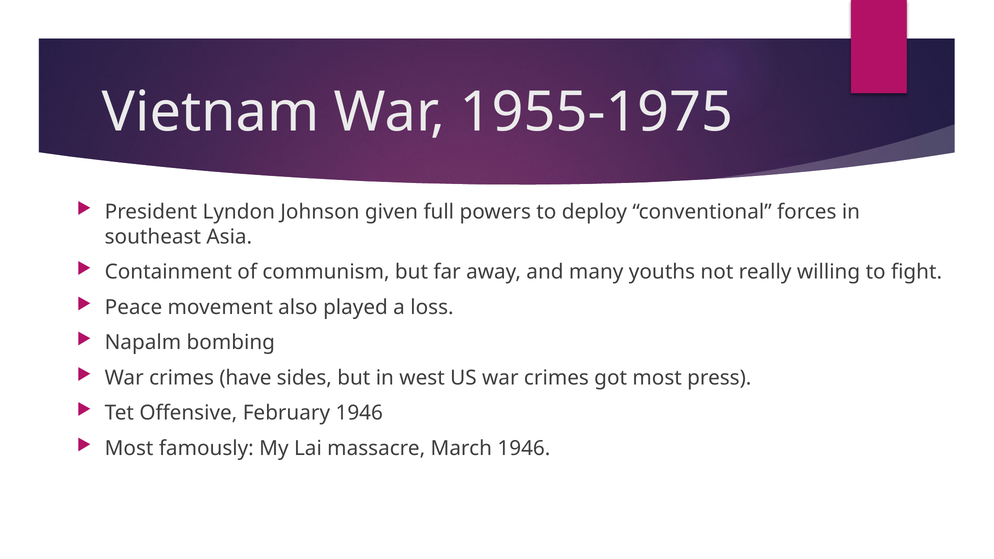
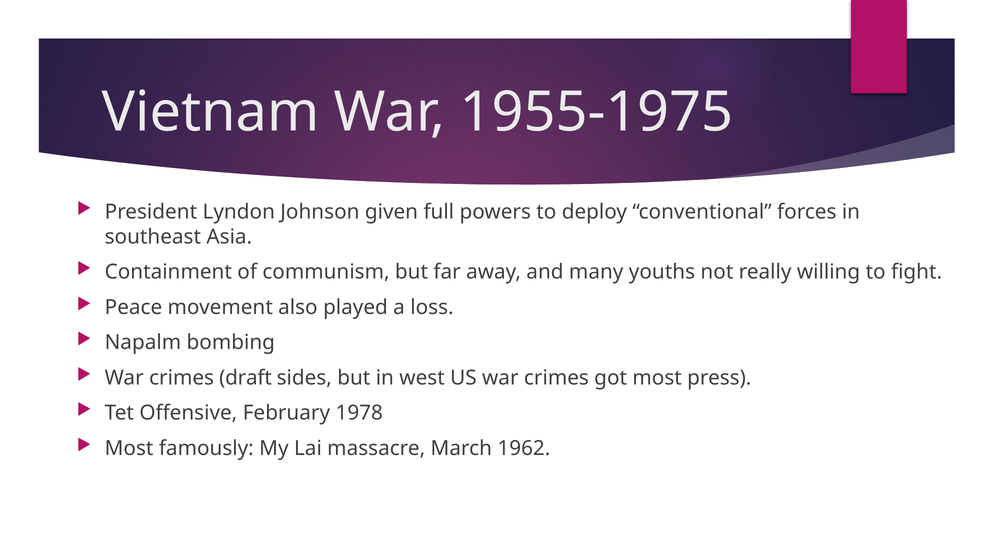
have: have -> draft
February 1946: 1946 -> 1978
March 1946: 1946 -> 1962
